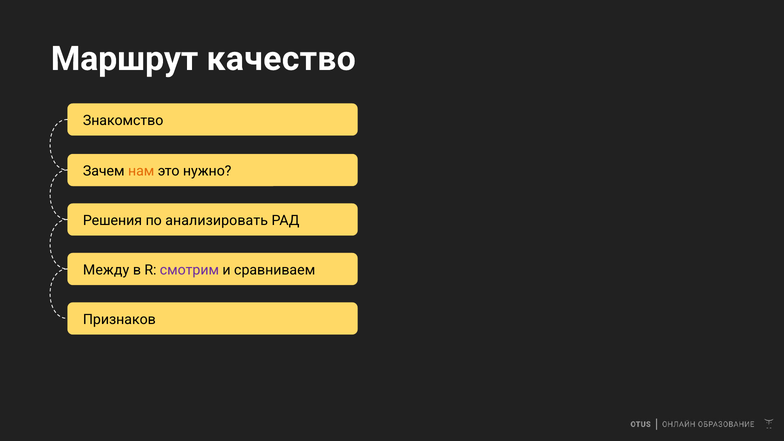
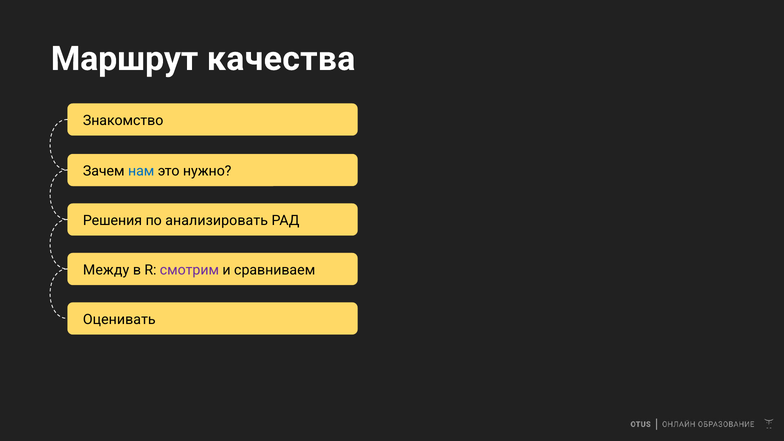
качество: качество -> качества
нам colour: orange -> blue
Признаков: Признаков -> Оценивать
